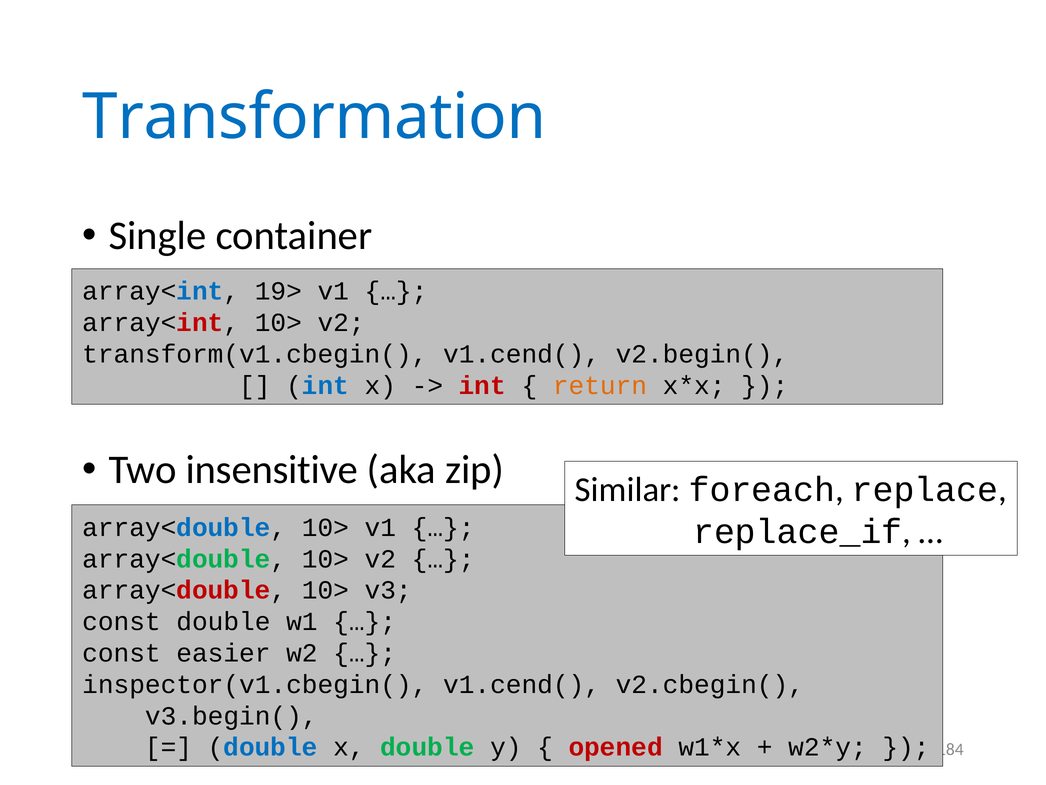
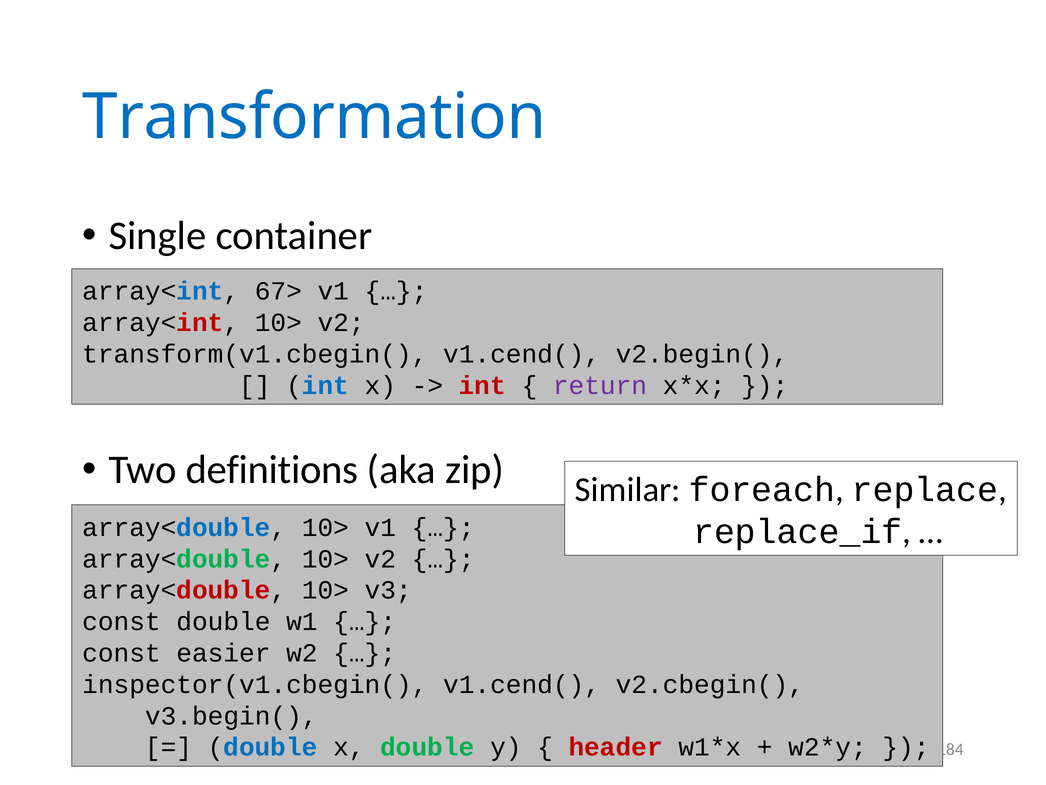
19>: 19> -> 67>
return colour: orange -> purple
insensitive: insensitive -> definitions
opened: opened -> header
